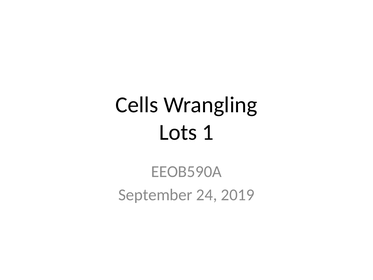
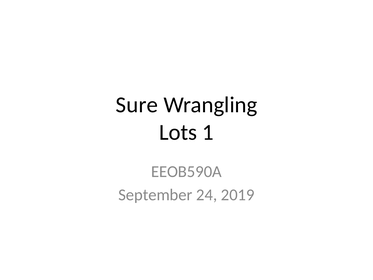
Cells: Cells -> Sure
